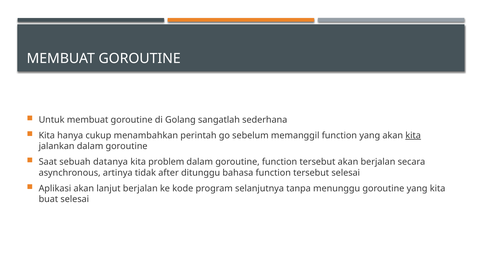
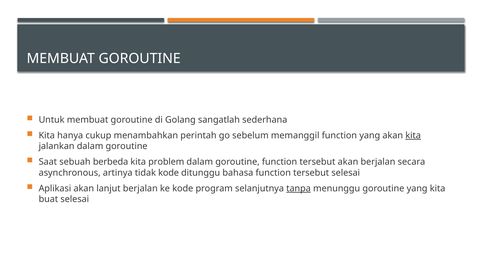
datanya: datanya -> berbeda
tidak after: after -> kode
tanpa underline: none -> present
